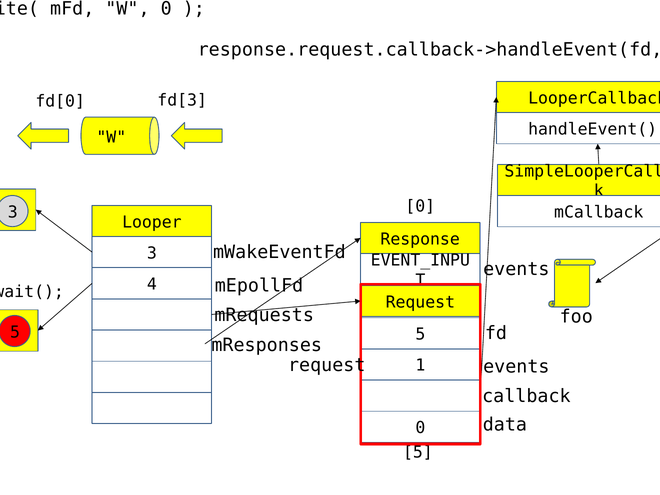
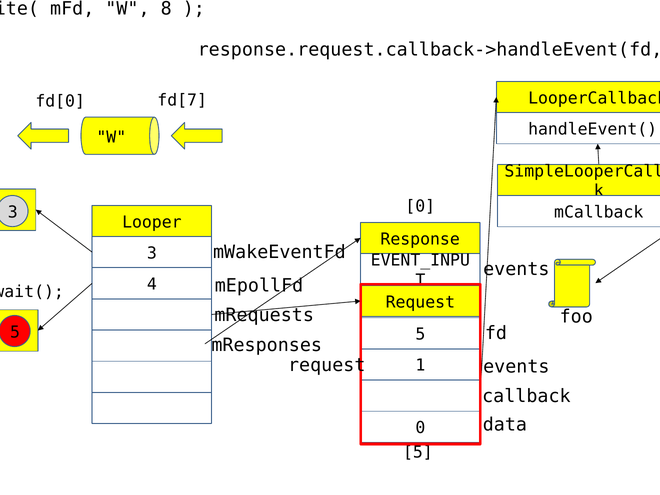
W 0: 0 -> 8
fd[3: fd[3 -> fd[7
